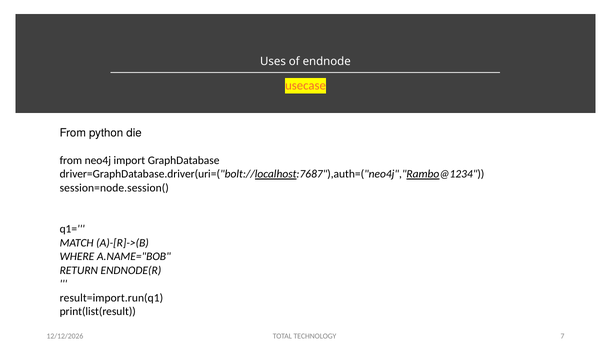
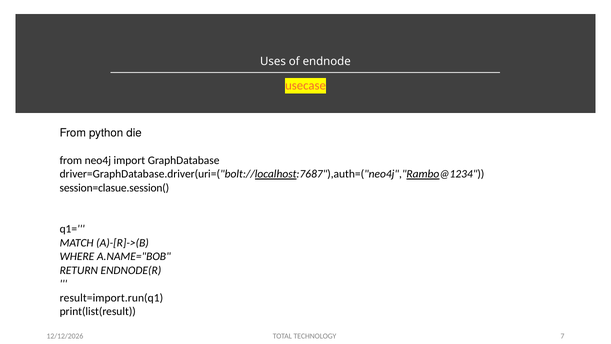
session=node.session(: session=node.session( -> session=clasue.session(
